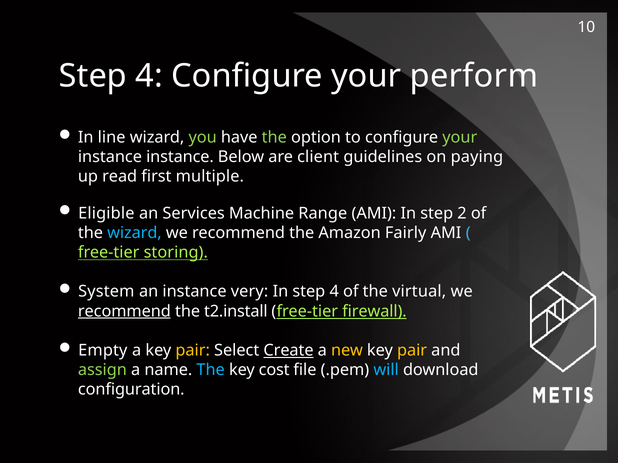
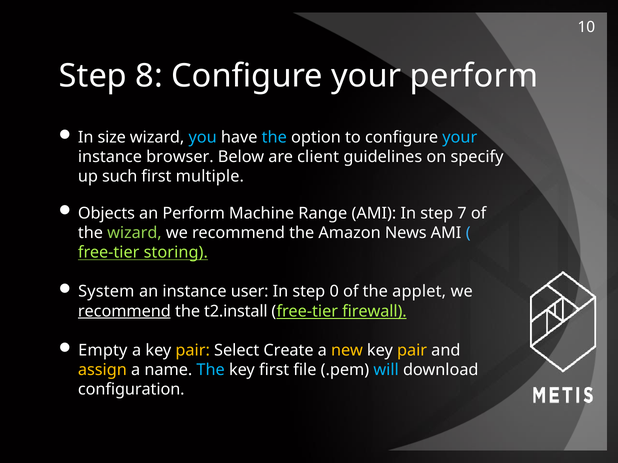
4 at (149, 76): 4 -> 8
line: line -> size
you colour: light green -> light blue
the at (274, 138) colour: light green -> light blue
your at (460, 138) colour: light green -> light blue
instance instance: instance -> browser
paying: paying -> specify
read: read -> such
Eligible: Eligible -> Objects
an Services: Services -> Perform
2: 2 -> 7
wizard at (134, 233) colour: light blue -> light green
Fairly: Fairly -> News
very: very -> user
In step 4: 4 -> 0
virtual: virtual -> applet
Create underline: present -> none
assign colour: light green -> yellow
key cost: cost -> first
